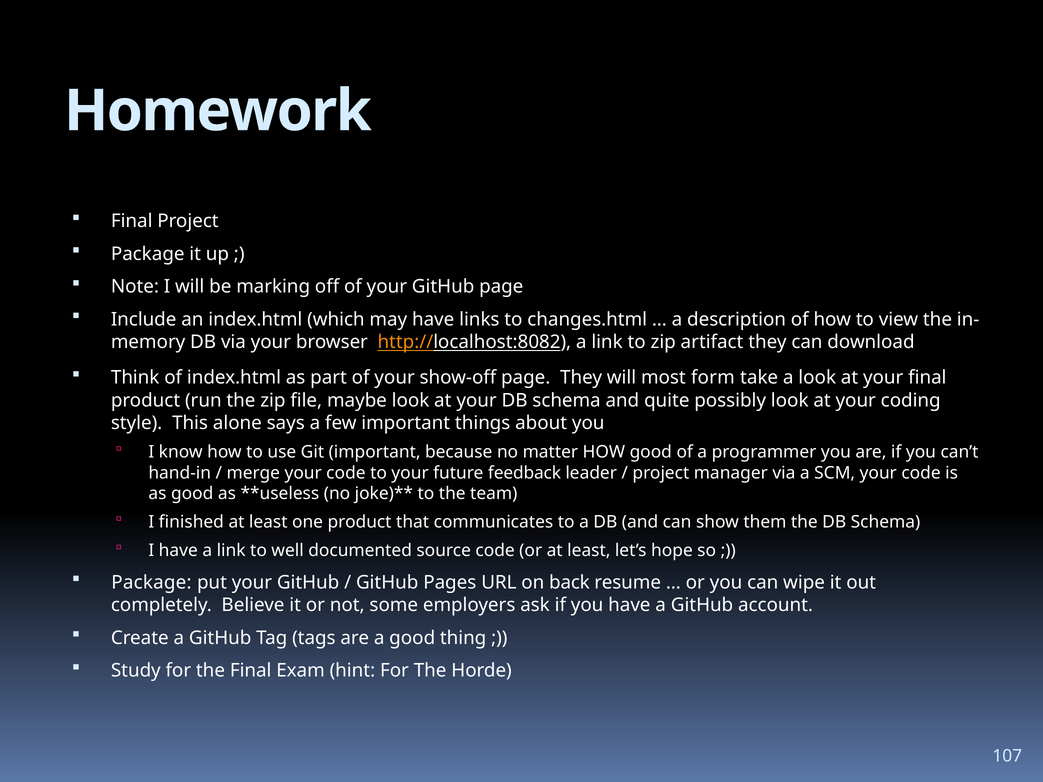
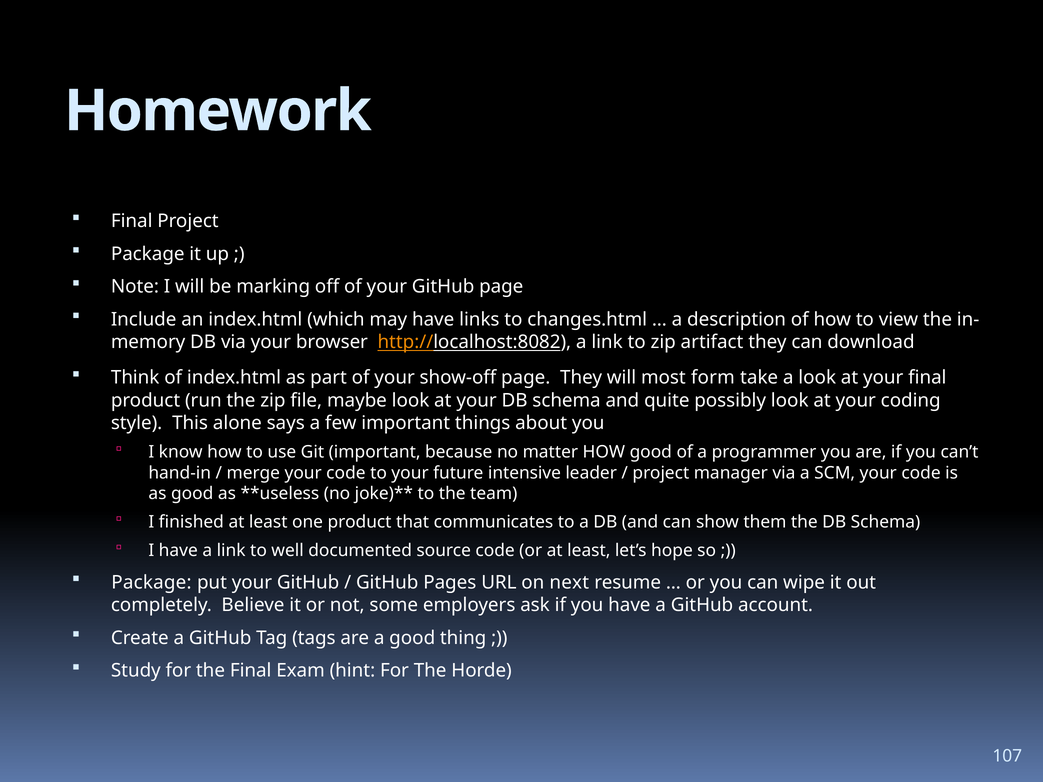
feedback: feedback -> intensive
back: back -> next
